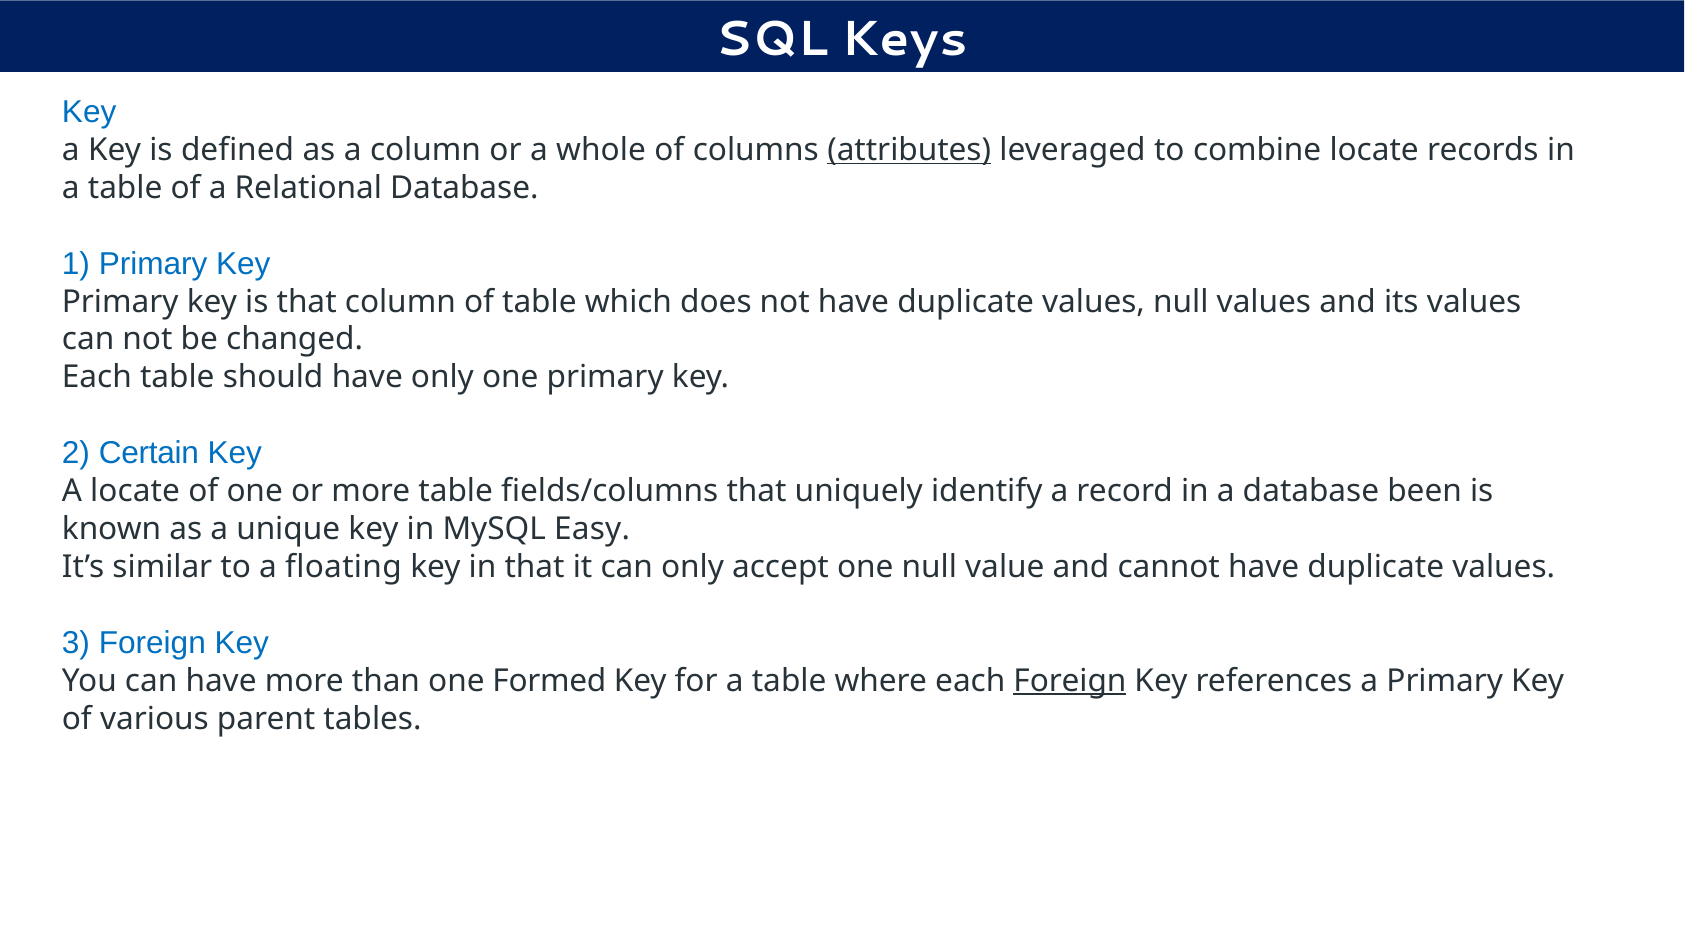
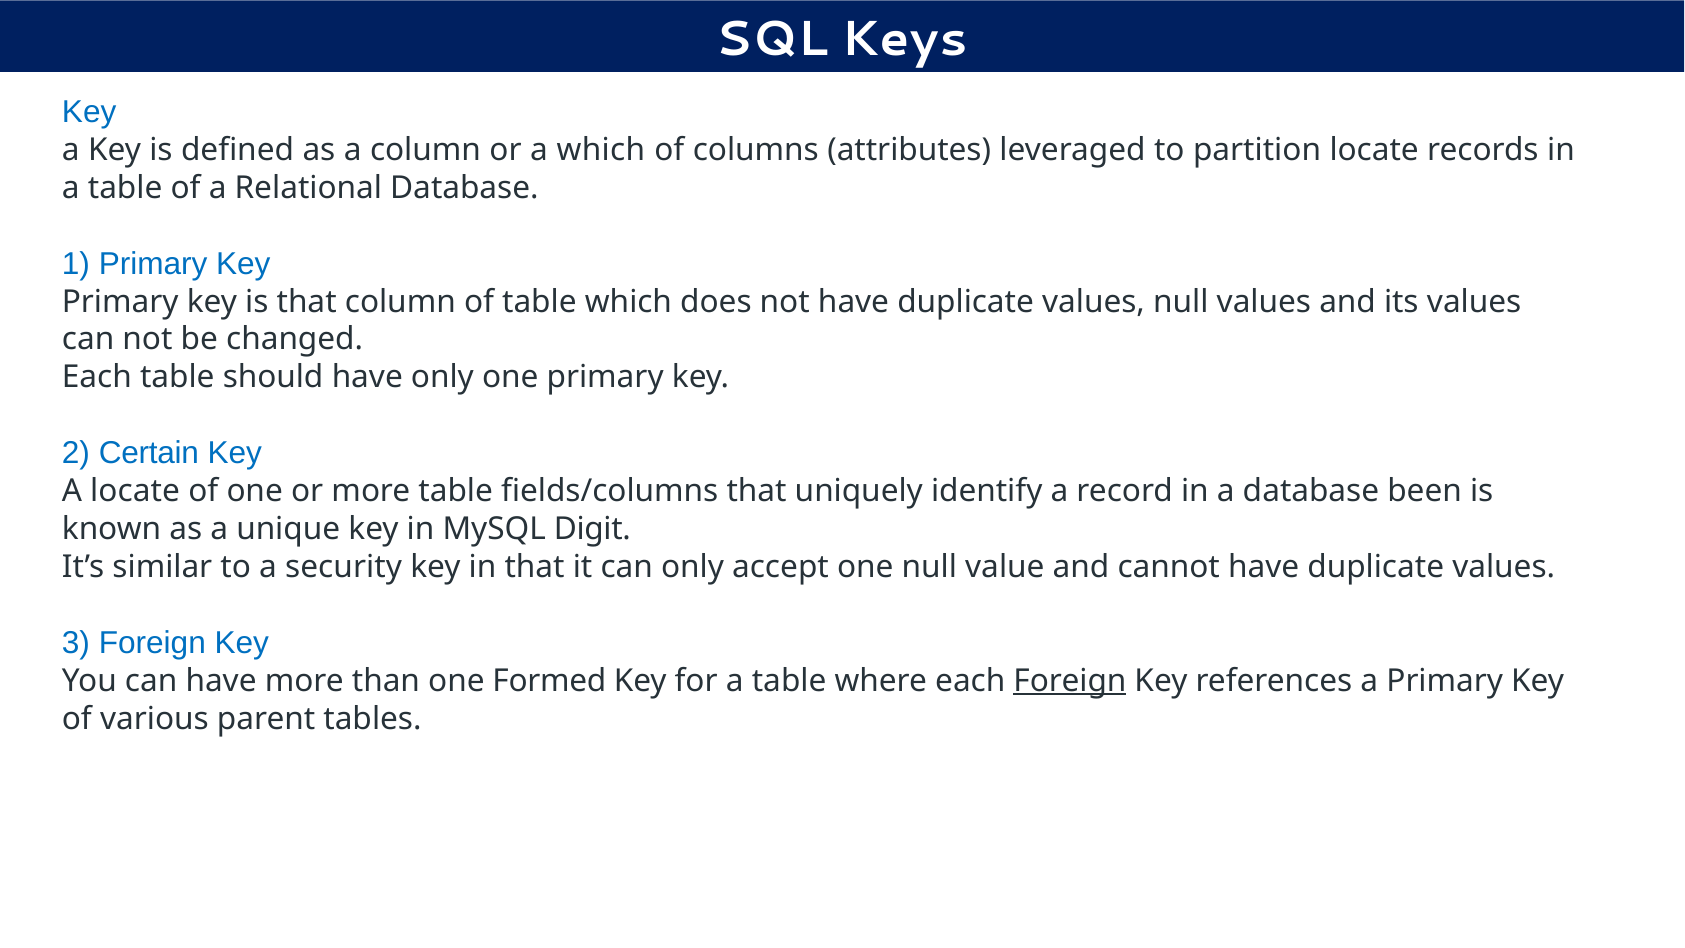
a whole: whole -> which
attributes underline: present -> none
combine: combine -> partition
Easy: Easy -> Digit
floating: floating -> security
